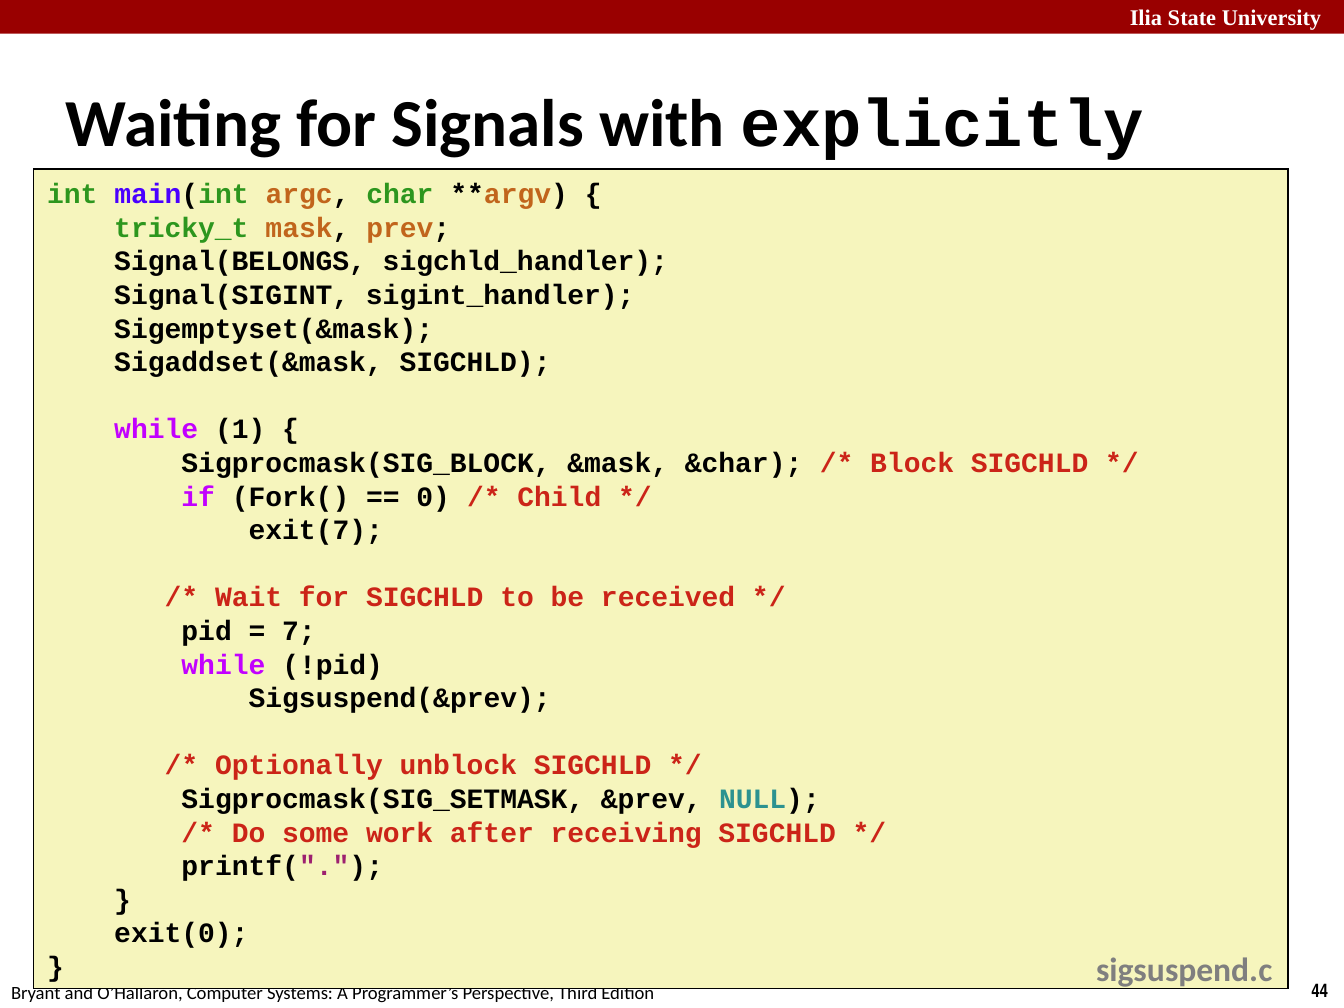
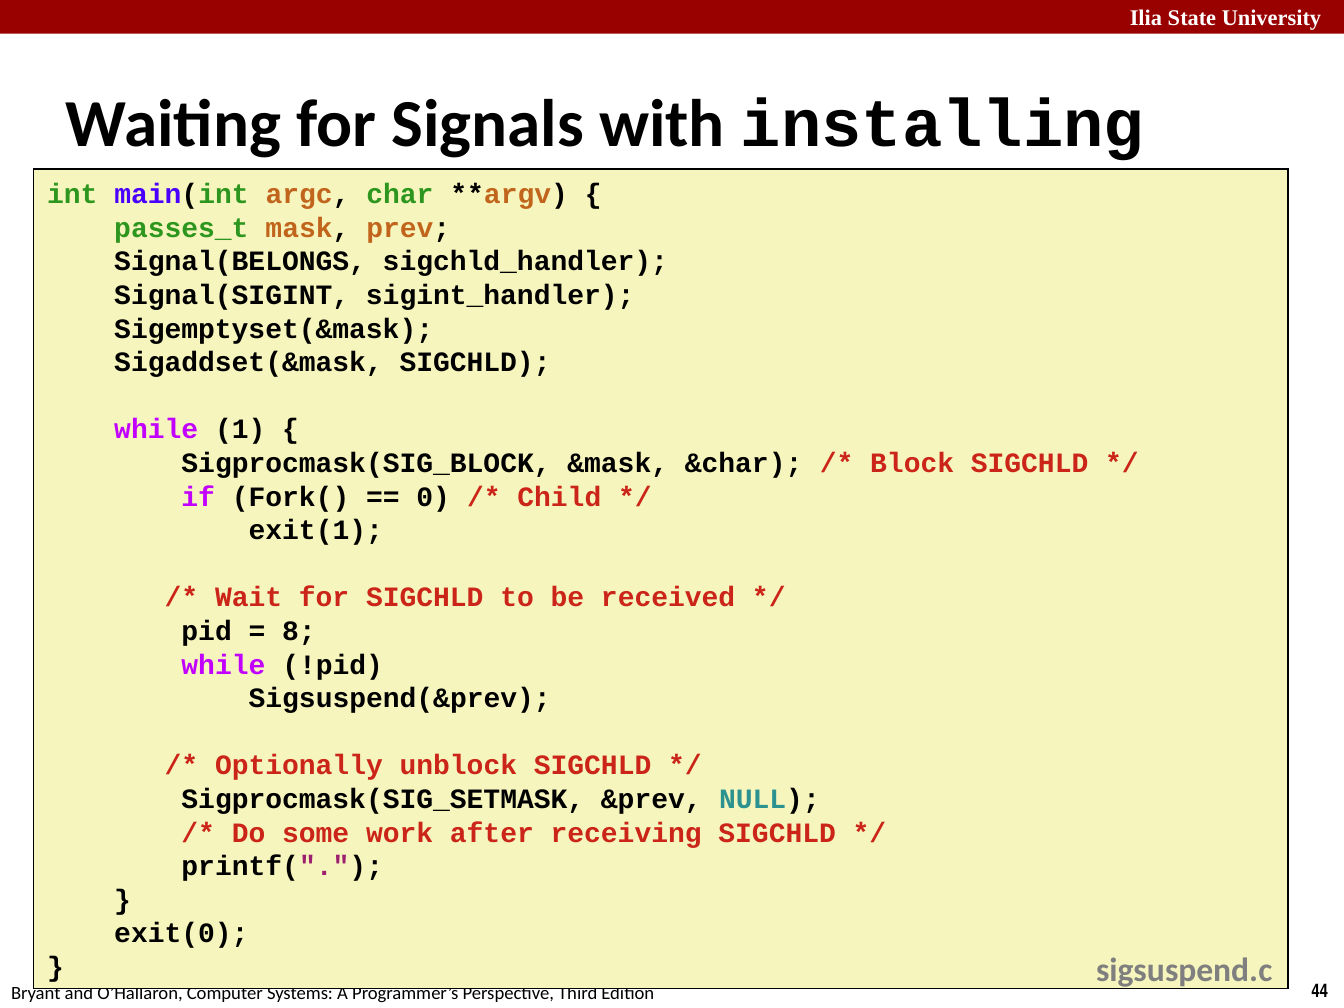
explicitly: explicitly -> installing
tricky_t: tricky_t -> passes_t
exit(7: exit(7 -> exit(1
7: 7 -> 8
